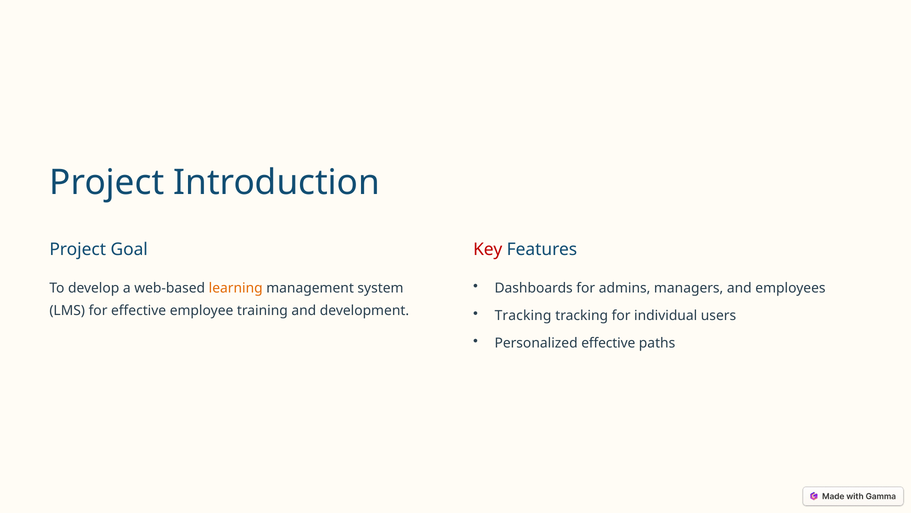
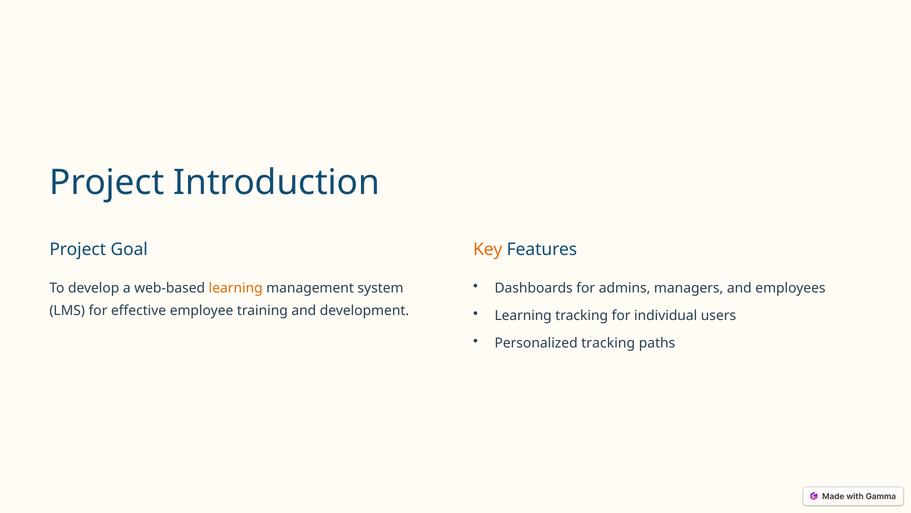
Key colour: red -> orange
Tracking at (523, 315): Tracking -> Learning
Personalized effective: effective -> tracking
